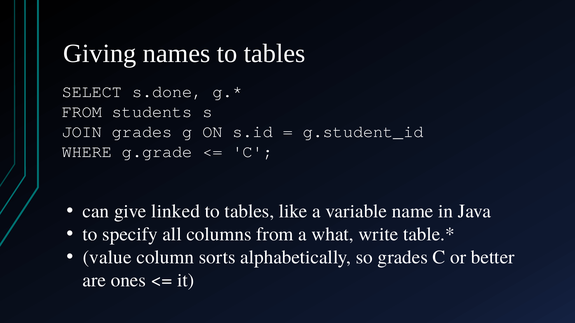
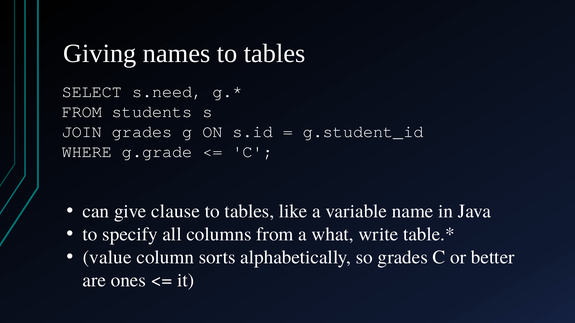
s.done: s.done -> s.need
linked: linked -> clause
